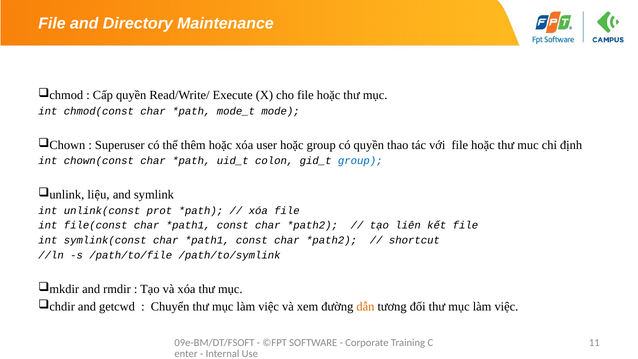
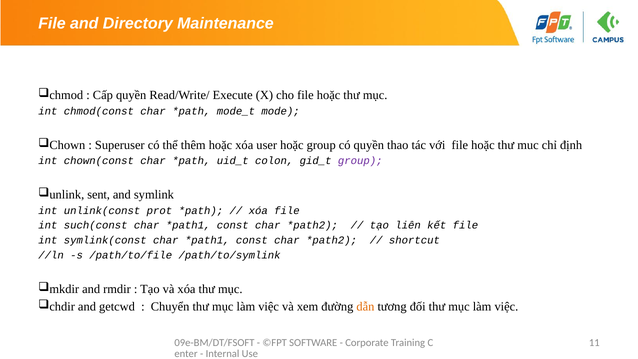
group at (360, 161) colour: blue -> purple
liệu: liệu -> sent
file(const: file(const -> such(const
